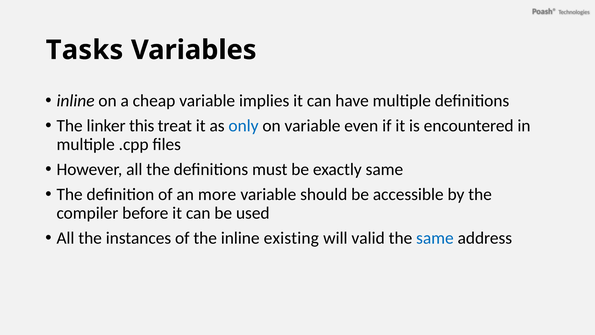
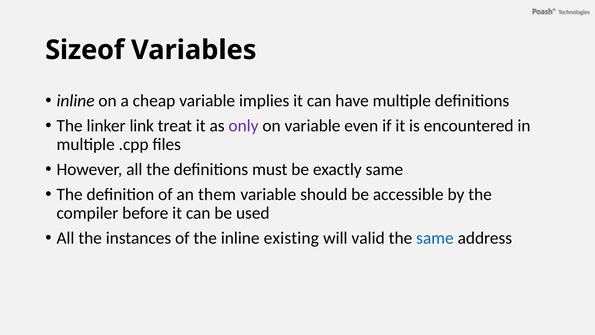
Tasks: Tasks -> Sizeof
this: this -> link
only colour: blue -> purple
more: more -> them
